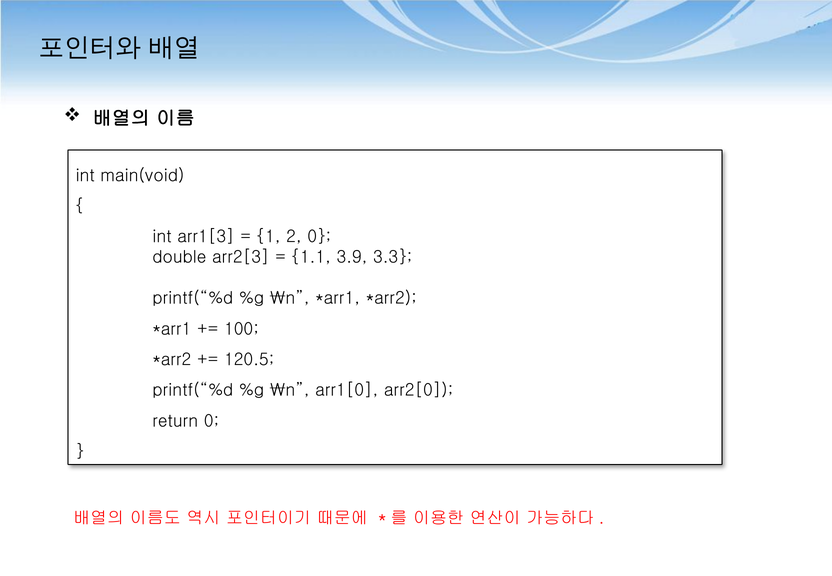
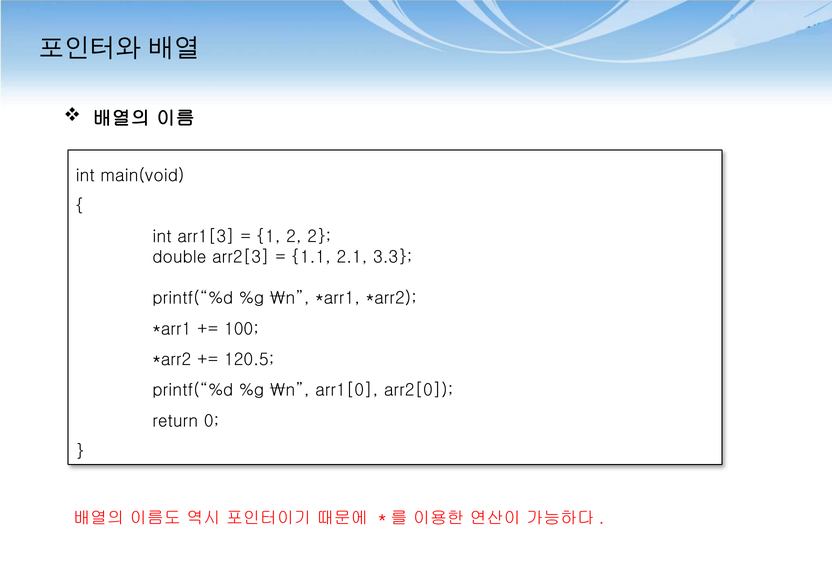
2 0: 0 -> 2
3.9: 3.9 -> 2.1
